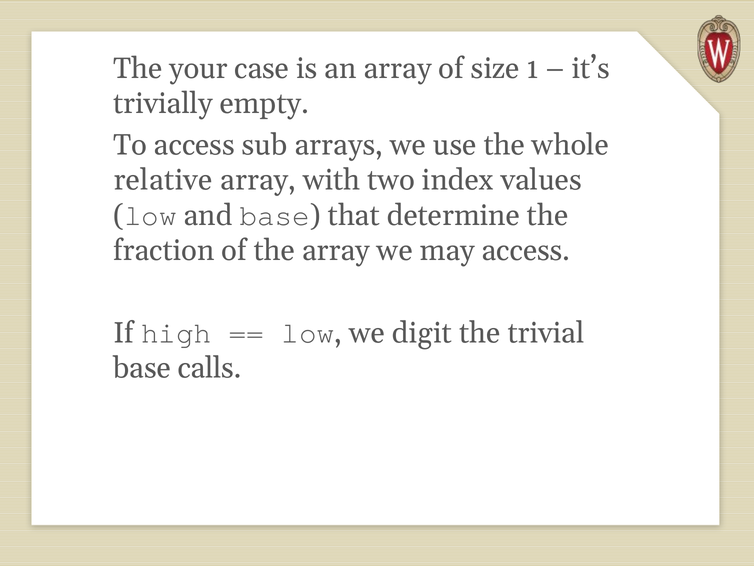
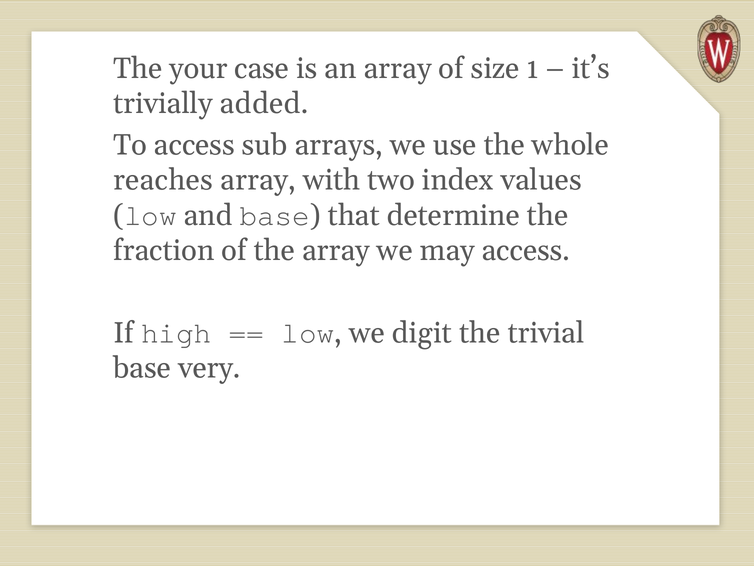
empty: empty -> added
relative: relative -> reaches
calls: calls -> very
